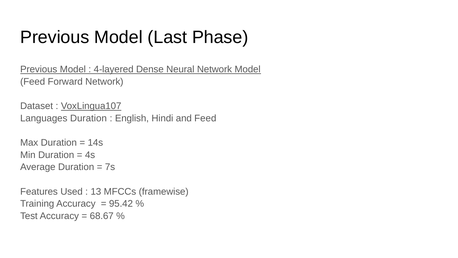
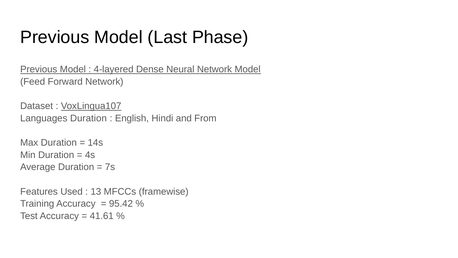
and Feed: Feed -> From
68.67: 68.67 -> 41.61
